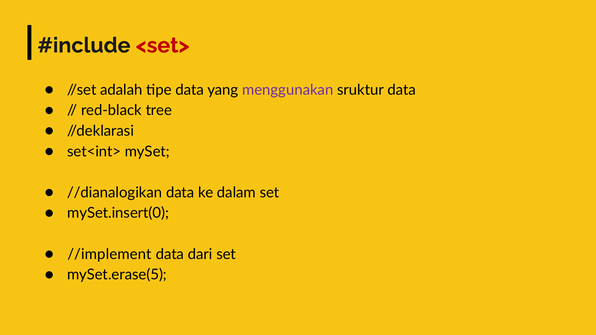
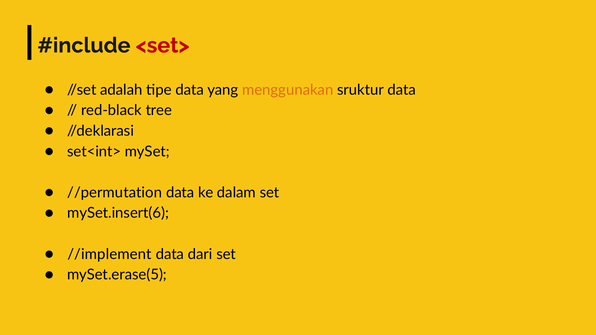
menggunakan colour: purple -> orange
//dianalogikan: //dianalogikan -> //permutation
mySet.insert(0: mySet.insert(0 -> mySet.insert(6
